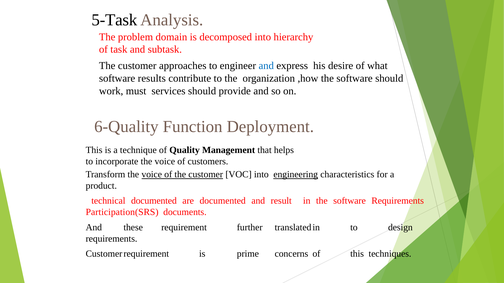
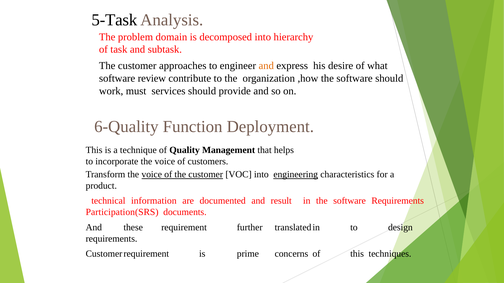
and at (266, 66) colour: blue -> orange
results: results -> review
technical documented: documented -> information
